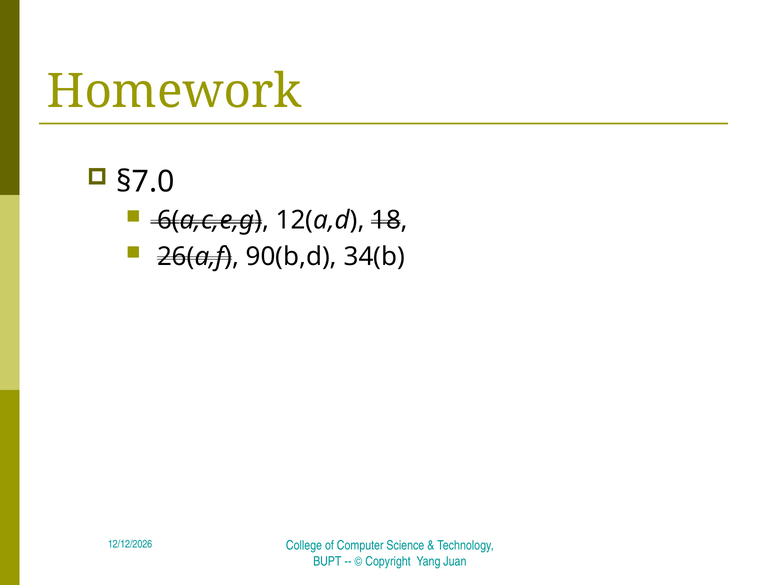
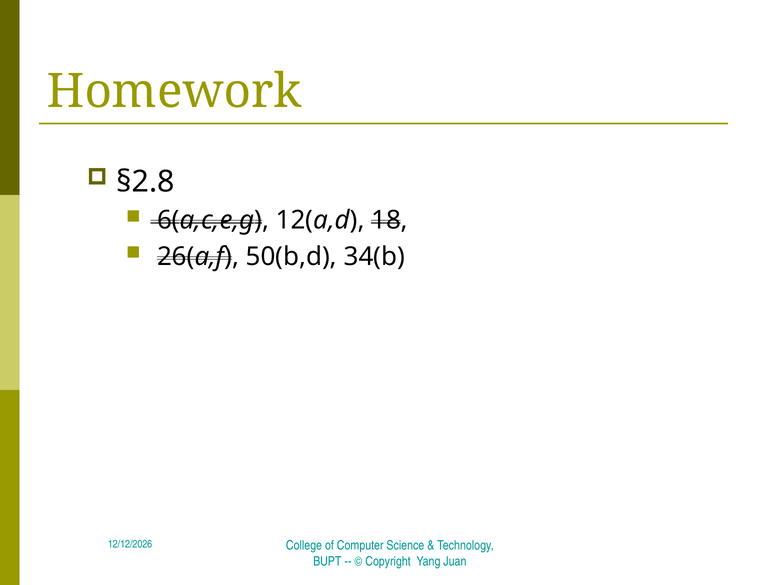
§7.0: §7.0 -> §2.8
90(b,d: 90(b,d -> 50(b,d
